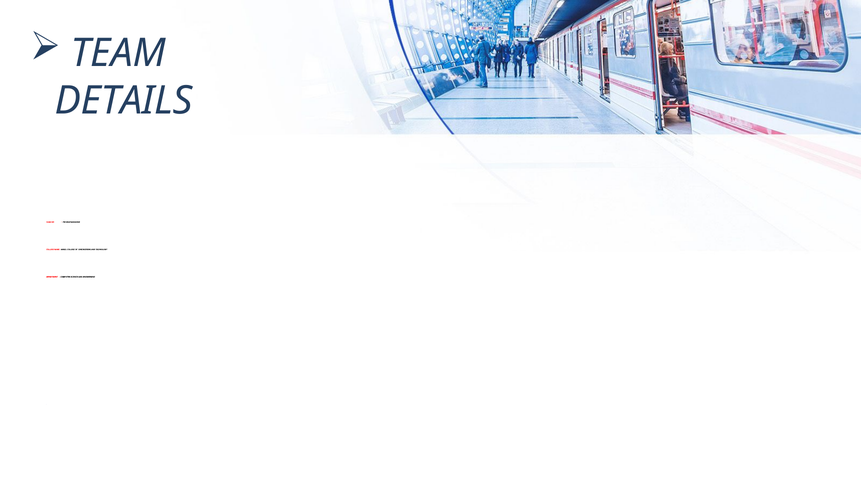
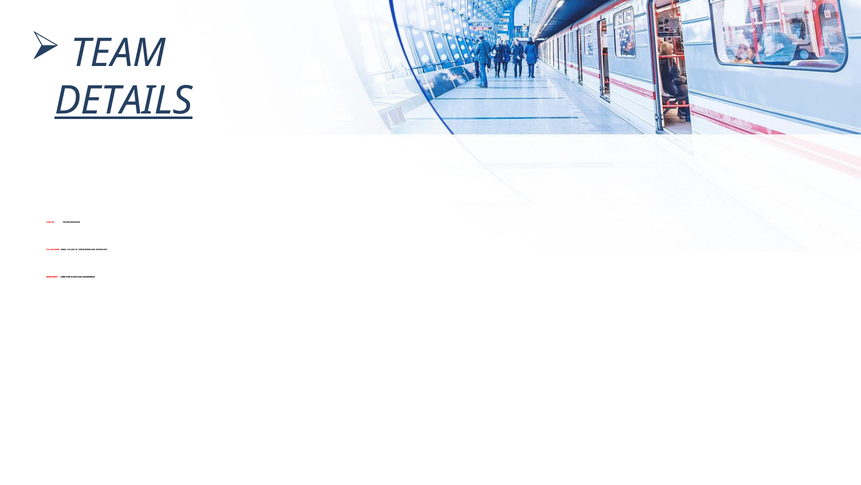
DETAILS underline: none -> present
